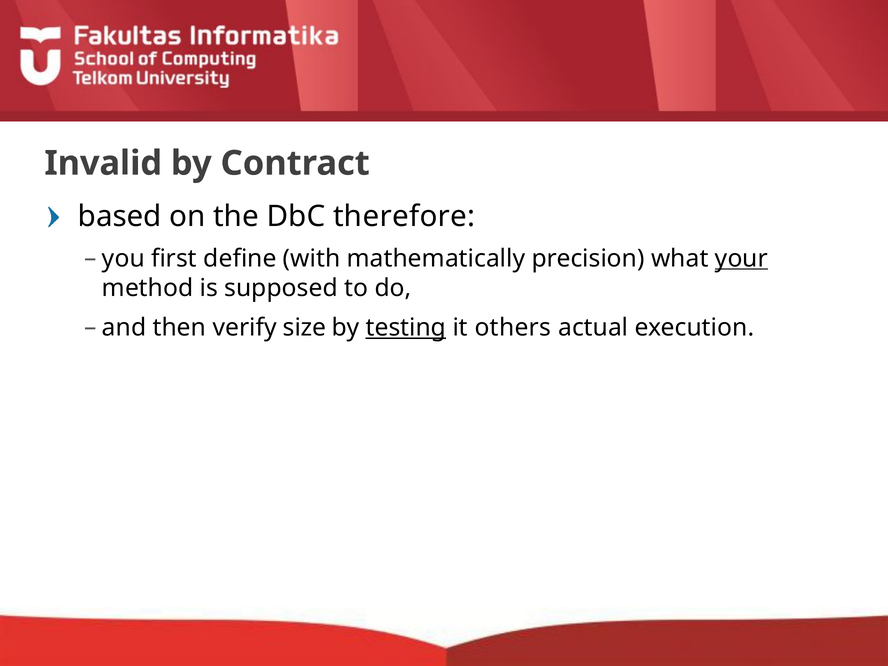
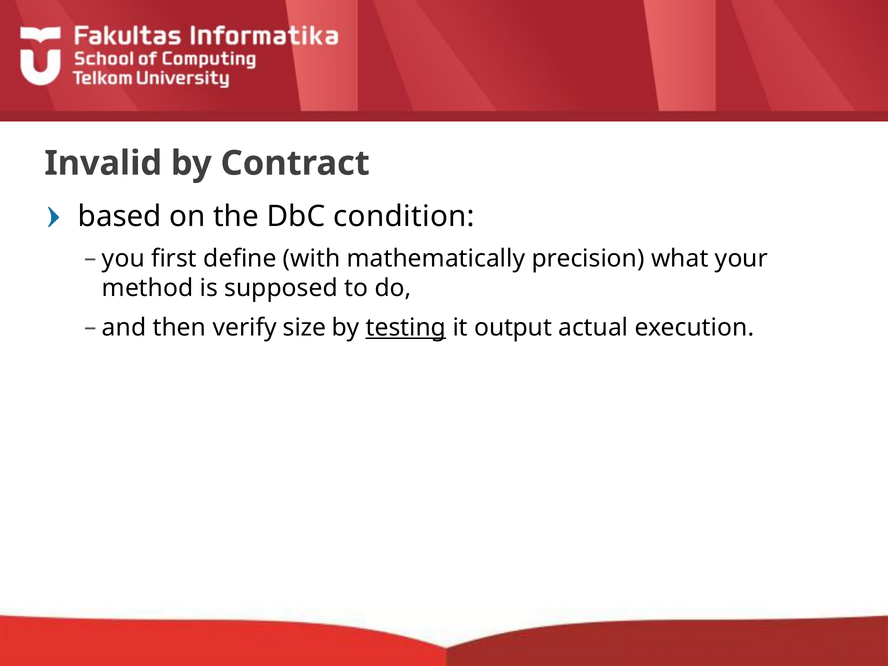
therefore: therefore -> condition
your underline: present -> none
others: others -> output
